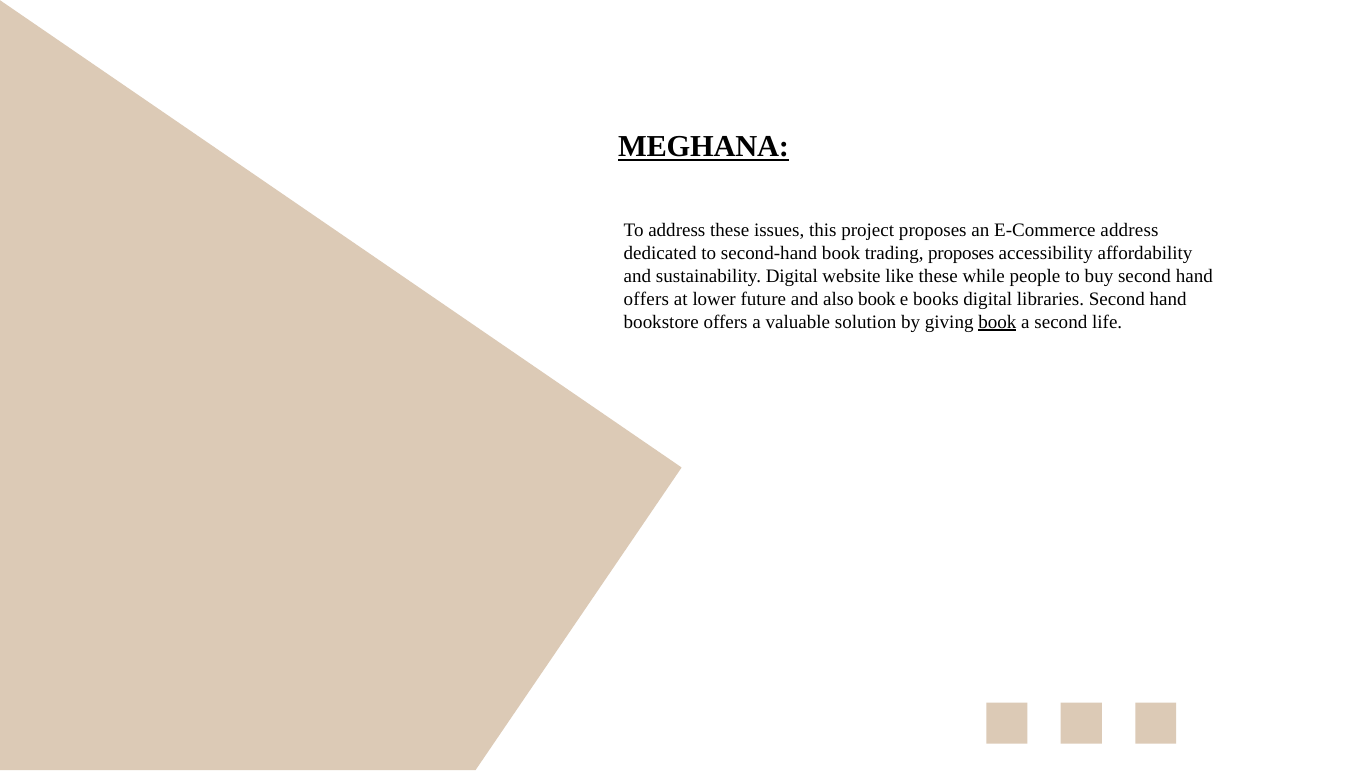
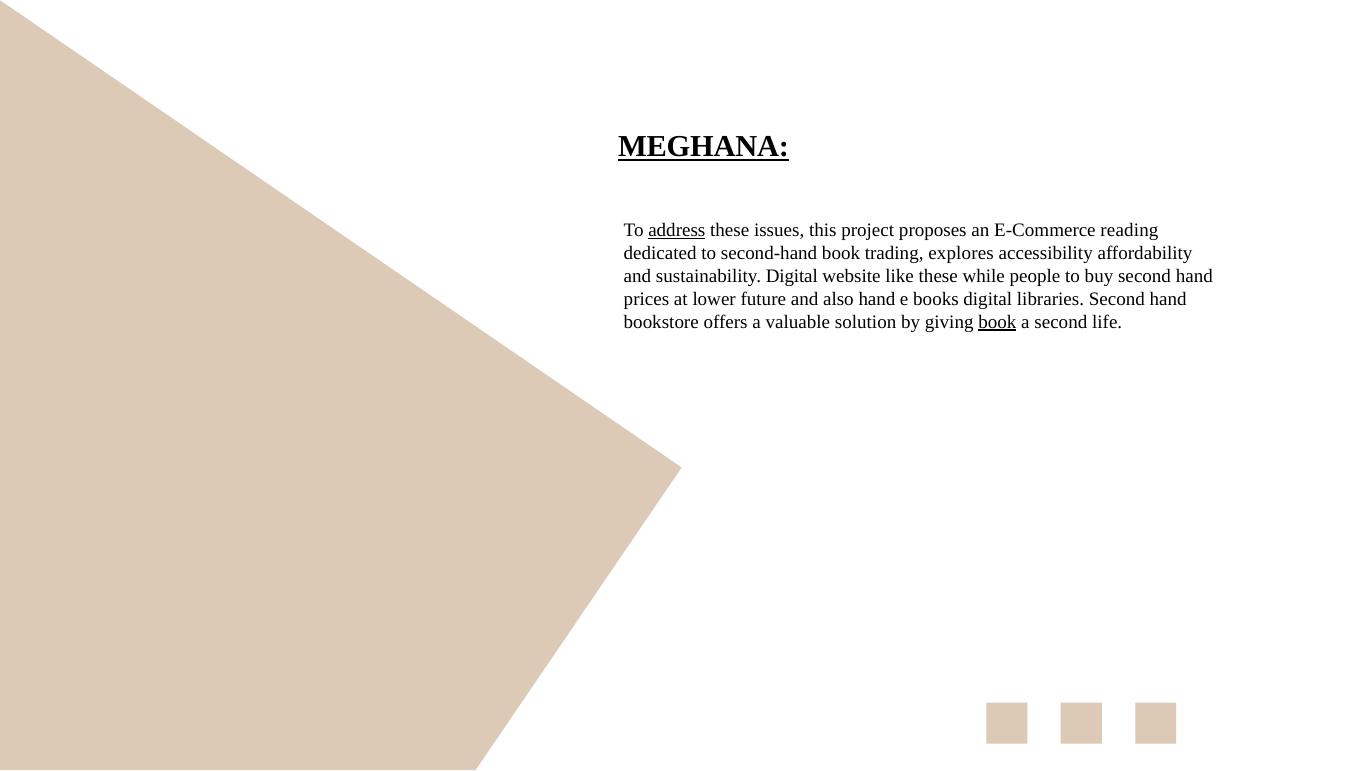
address at (677, 231) underline: none -> present
E-Commerce address: address -> reading
trading proposes: proposes -> explores
offers at (646, 299): offers -> prices
also book: book -> hand
